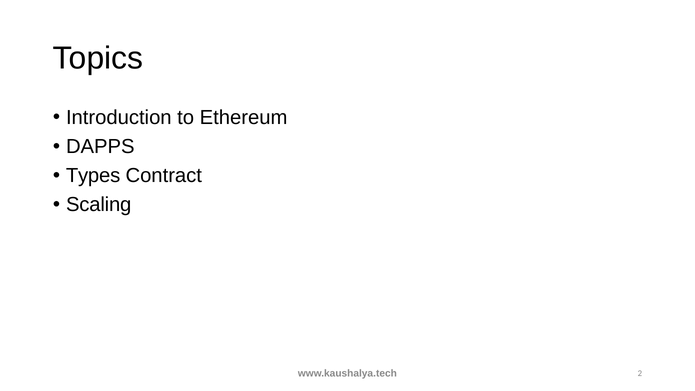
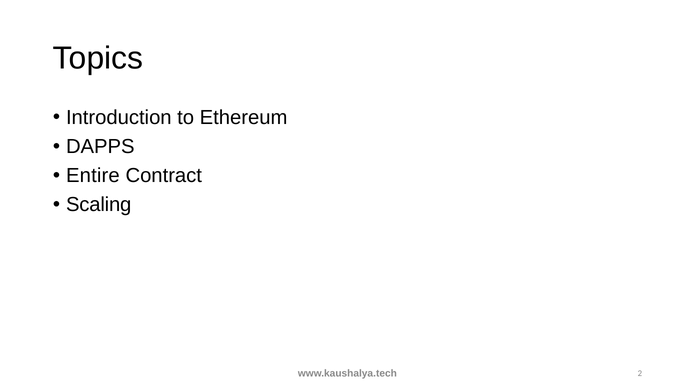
Types: Types -> Entire
